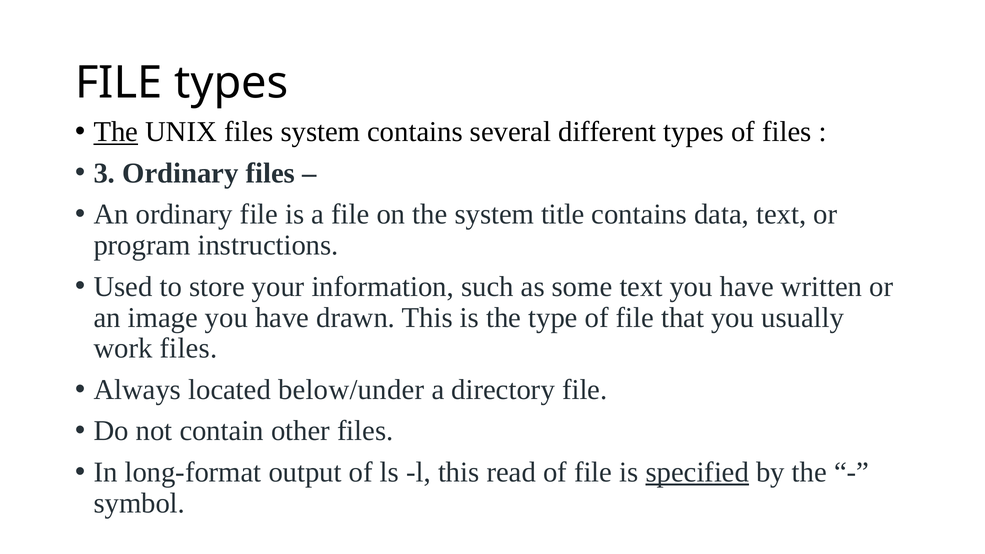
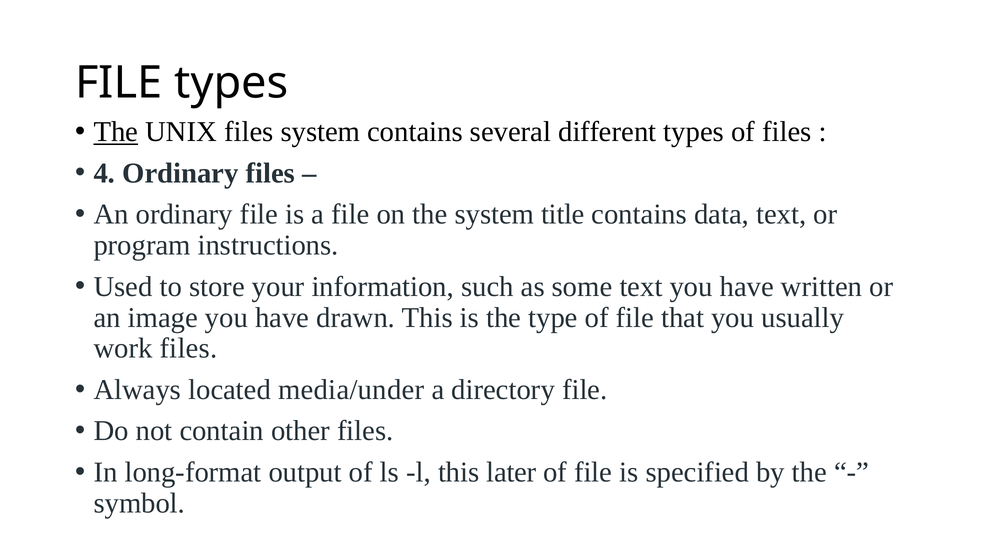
3: 3 -> 4
below/under: below/under -> media/under
read: read -> later
specified underline: present -> none
